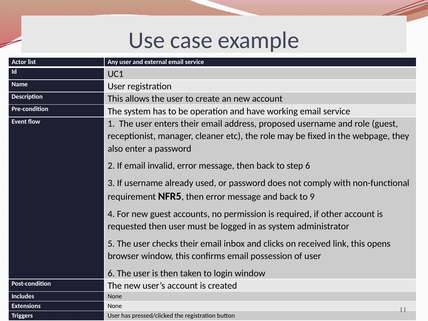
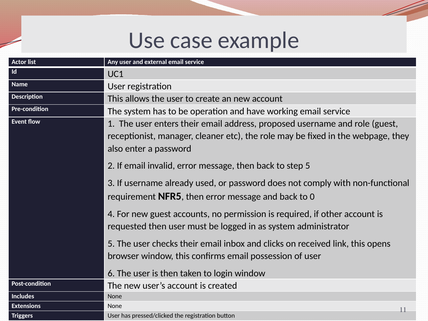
step 6: 6 -> 5
9: 9 -> 0
